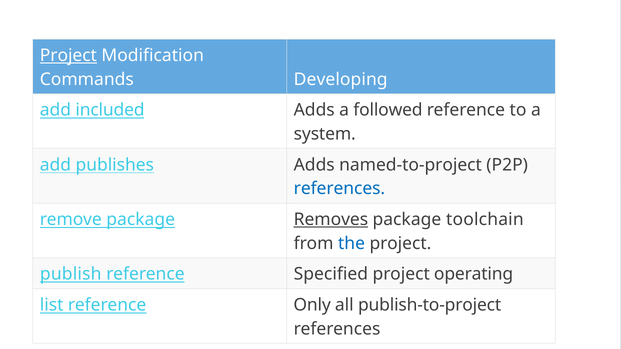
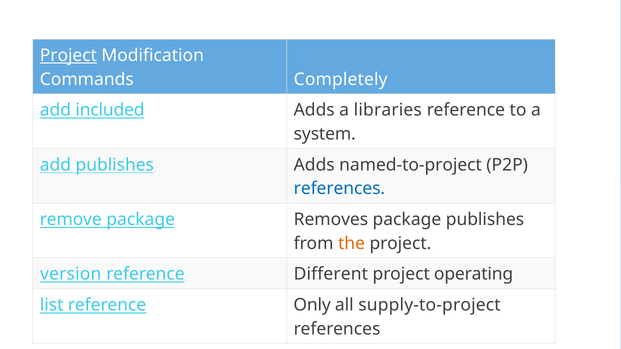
Developing: Developing -> Completely
followed: followed -> libraries
Removes underline: present -> none
package toolchain: toolchain -> publishes
the colour: blue -> orange
publish: publish -> version
Specified: Specified -> Different
publish-to-project: publish-to-project -> supply-to-project
